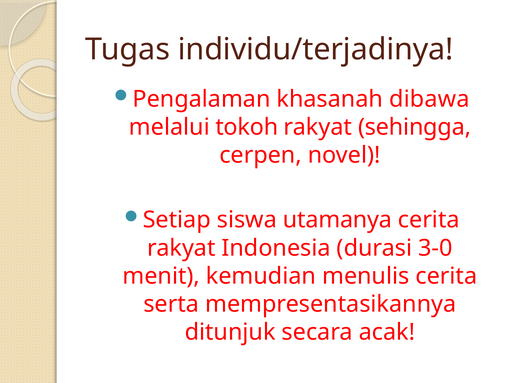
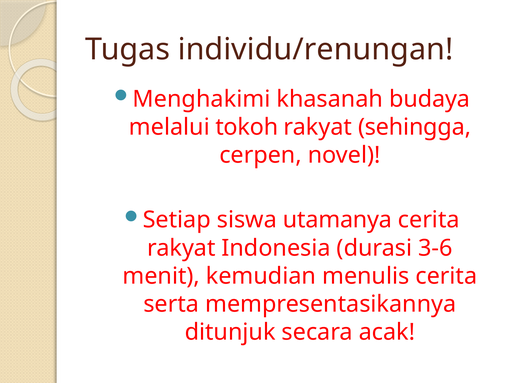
individu/terjadinya: individu/terjadinya -> individu/renungan
Pengalaman: Pengalaman -> Menghakimi
dibawa: dibawa -> budaya
3-0: 3-0 -> 3-6
